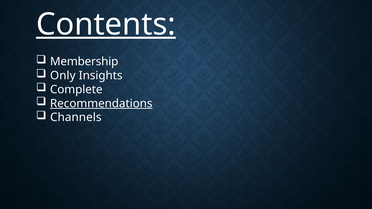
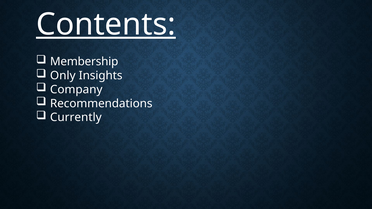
Complete: Complete -> Company
Recommendations underline: present -> none
Channels: Channels -> Currently
